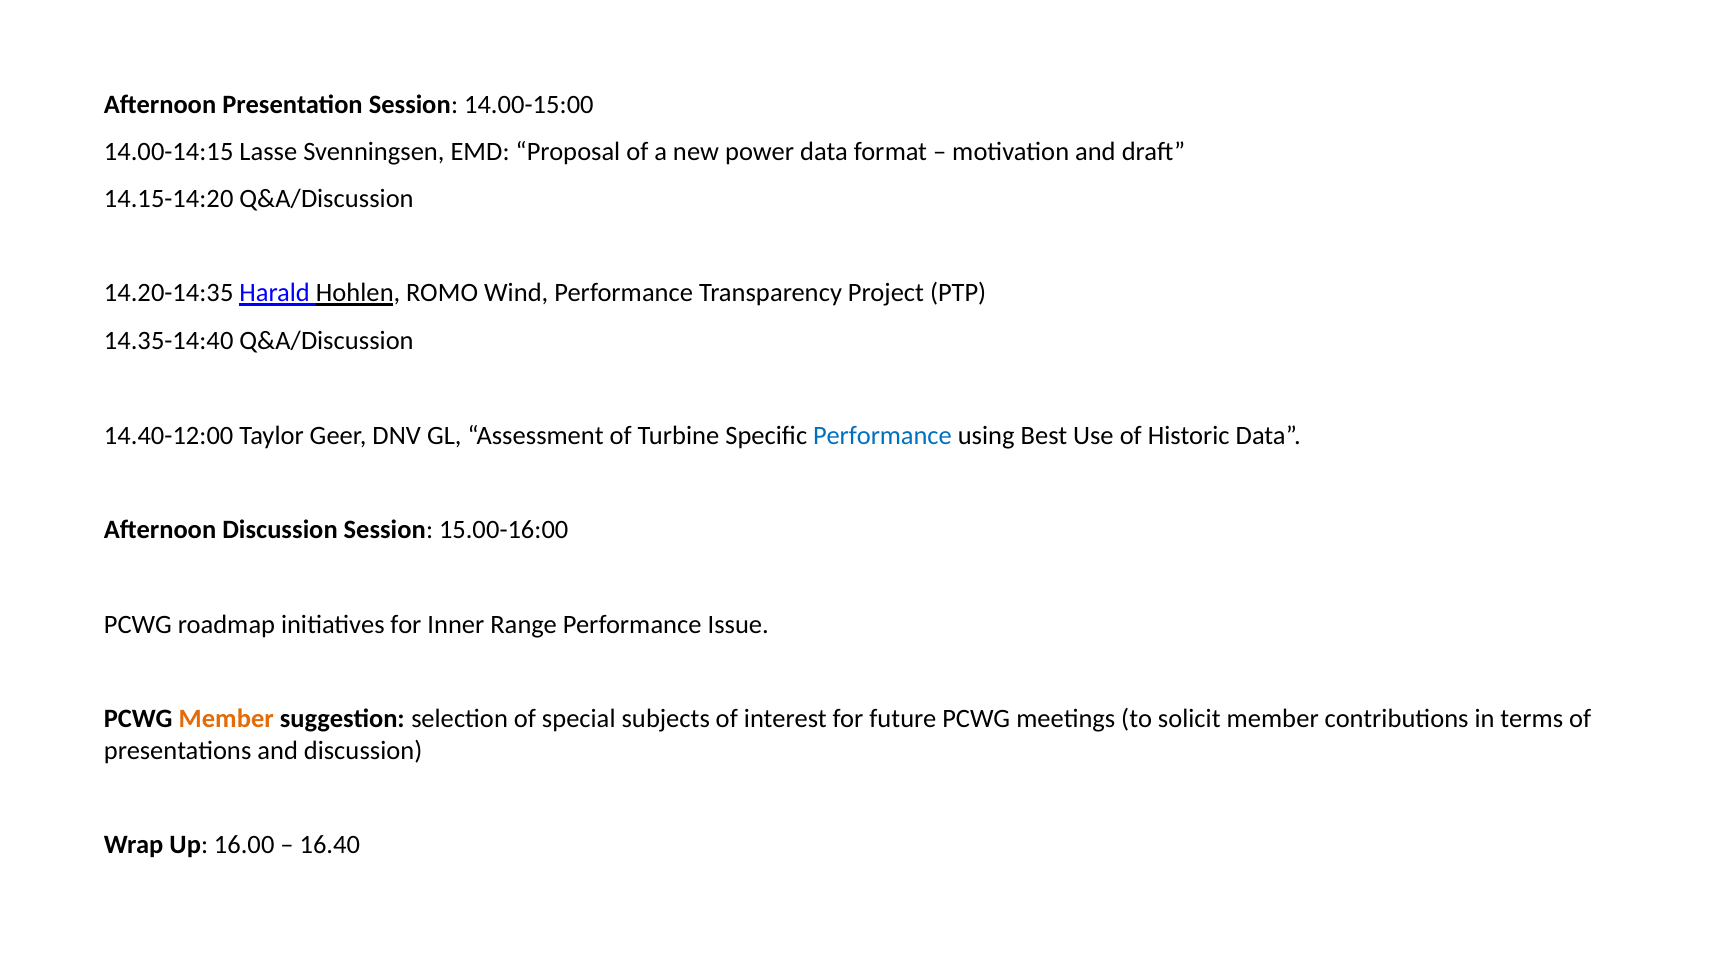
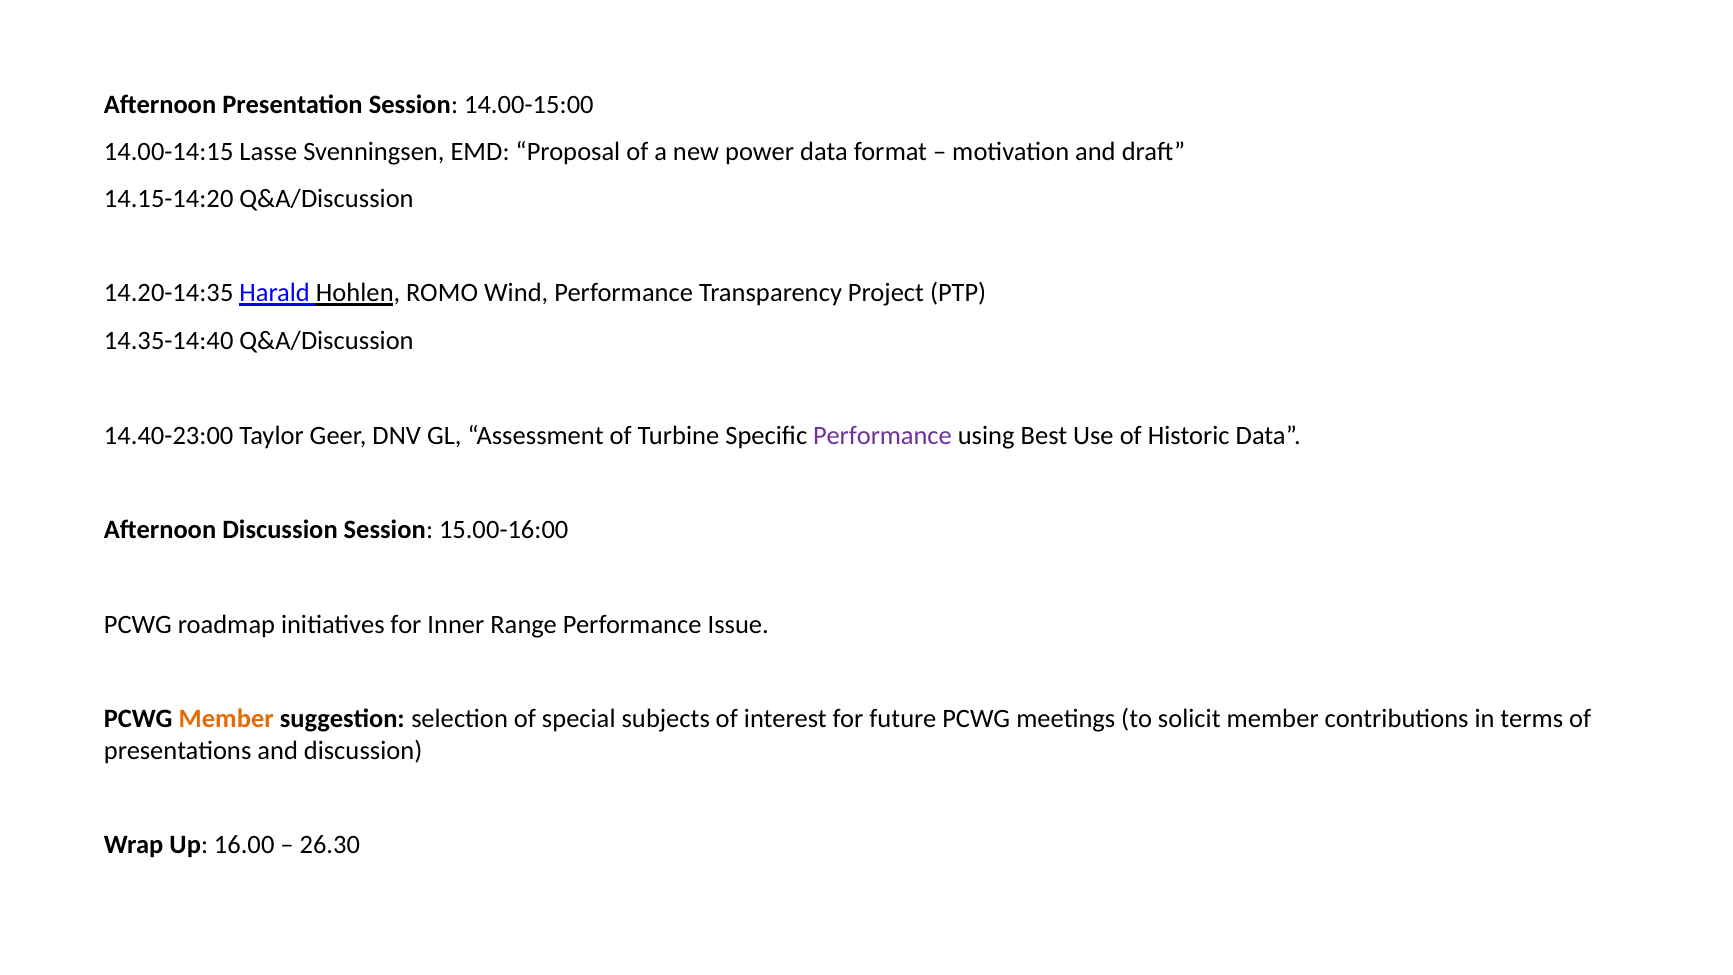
14.40-12:00: 14.40-12:00 -> 14.40-23:00
Performance at (882, 436) colour: blue -> purple
16.40: 16.40 -> 26.30
